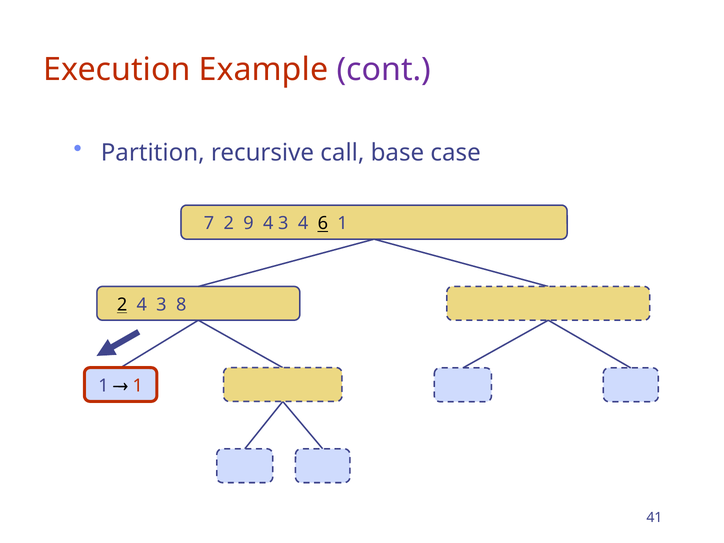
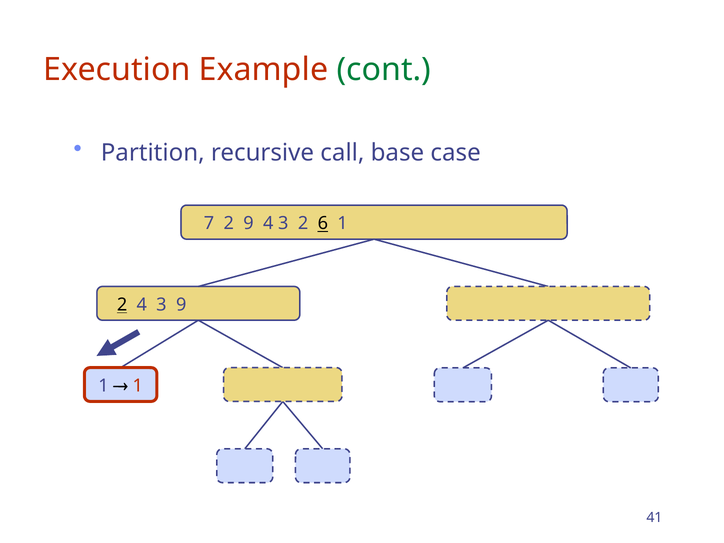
cont colour: purple -> green
4 3 4: 4 -> 2
4 3 8: 8 -> 9
